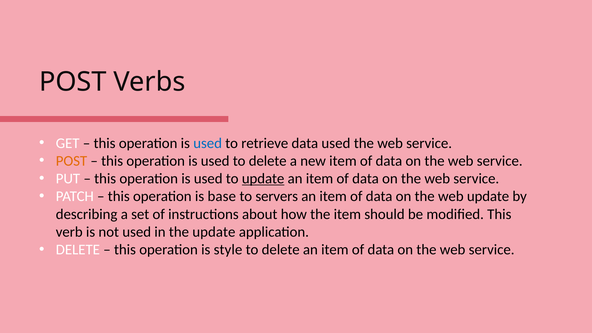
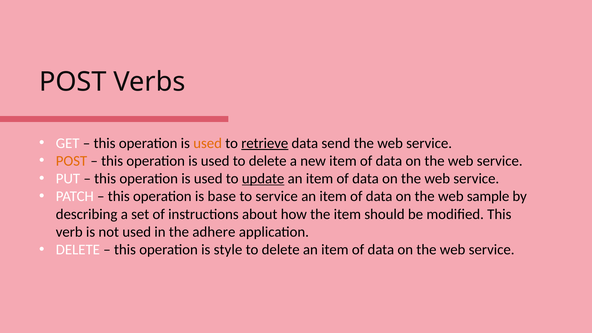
used at (208, 143) colour: blue -> orange
retrieve underline: none -> present
data used: used -> send
to servers: servers -> service
web update: update -> sample
the update: update -> adhere
